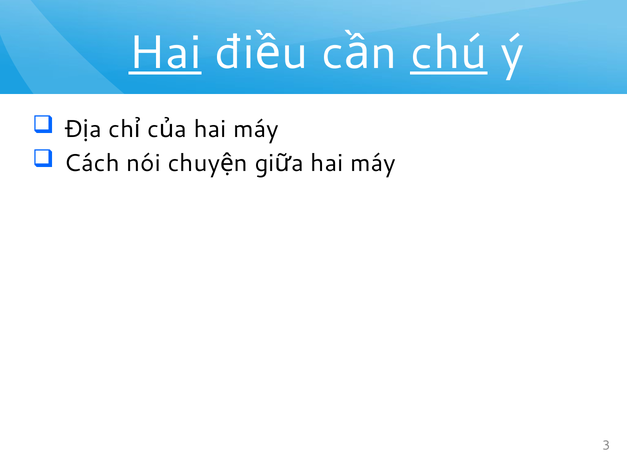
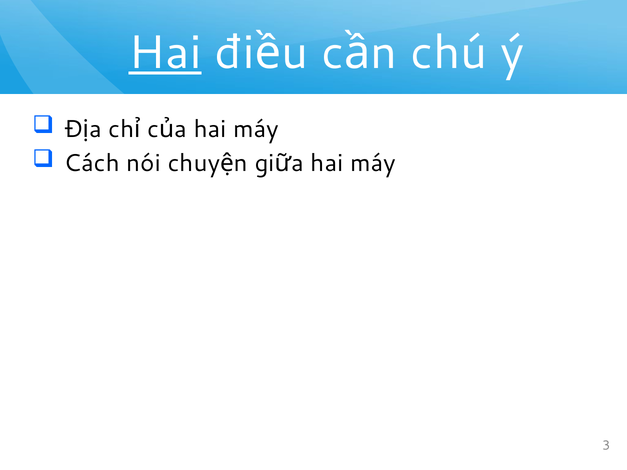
chú underline: present -> none
